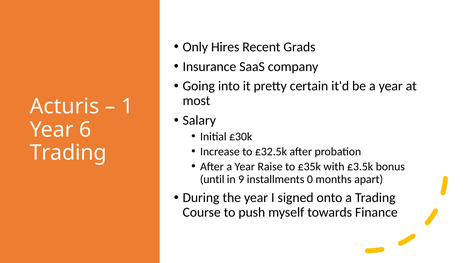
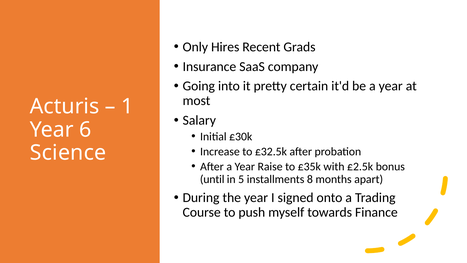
Trading at (68, 153): Trading -> Science
£3.5k: £3.5k -> £2.5k
9: 9 -> 5
0: 0 -> 8
